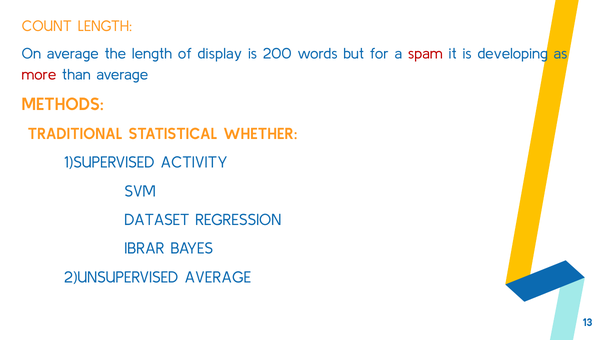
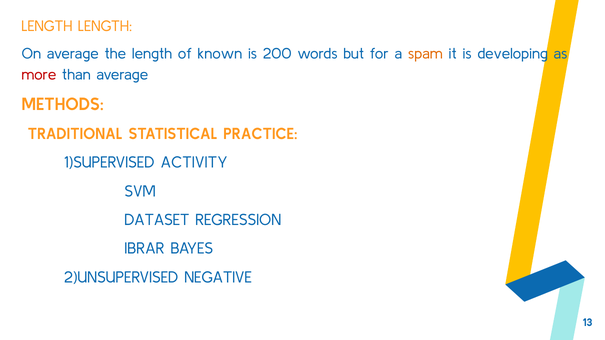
COUNT at (47, 26): COUNT -> LENGTH
display: display -> known
spam colour: red -> orange
WHETHER: WHETHER -> PRACTICE
2)UNSUPERVISED AVERAGE: AVERAGE -> NEGATIVE
